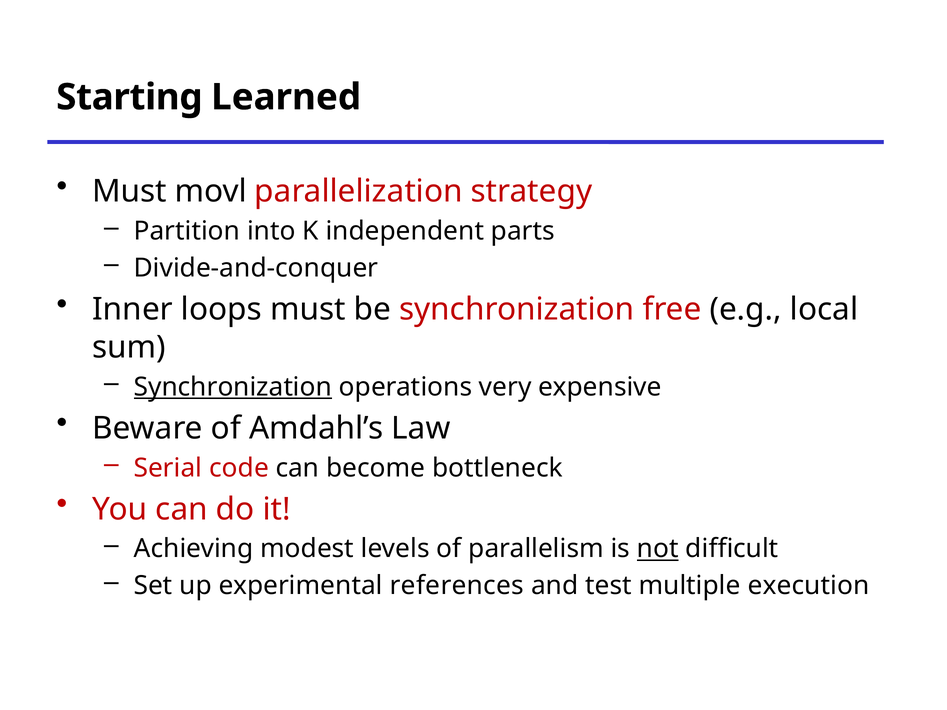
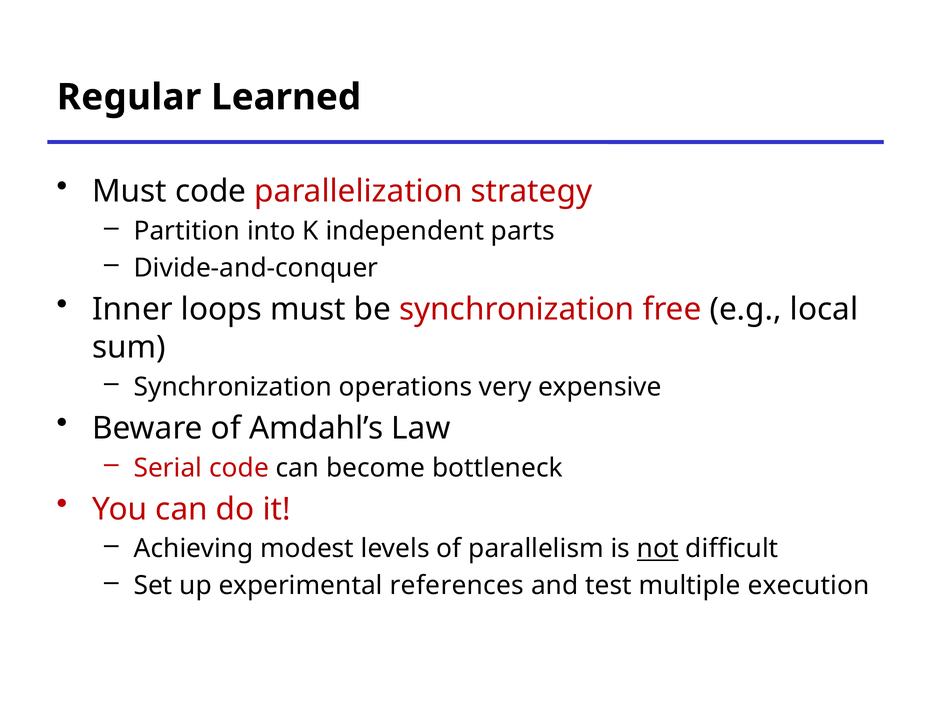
Starting: Starting -> Regular
Must movl: movl -> code
Synchronization at (233, 387) underline: present -> none
